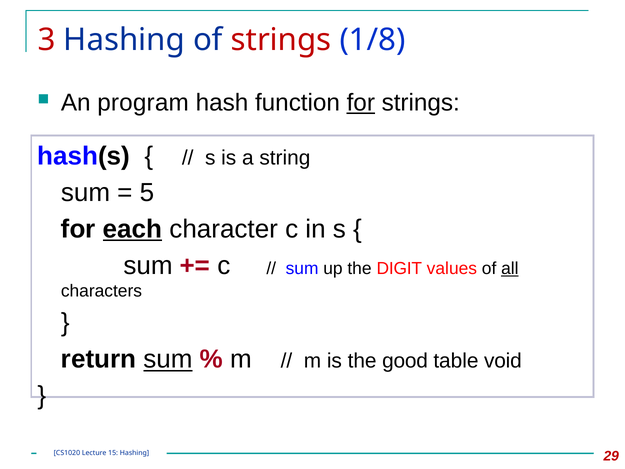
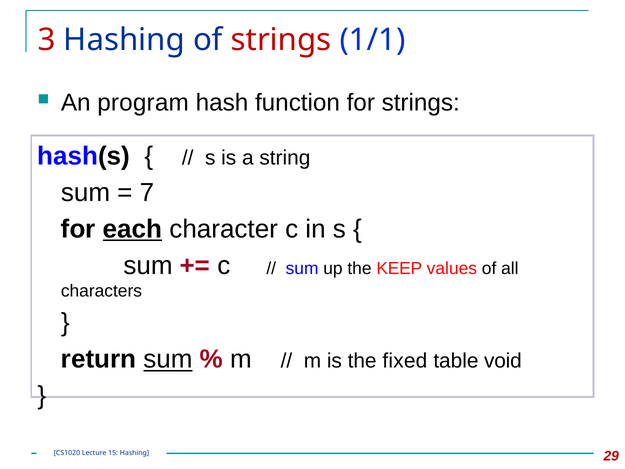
1/8: 1/8 -> 1/1
for at (361, 103) underline: present -> none
5: 5 -> 7
DIGIT: DIGIT -> KEEP
all underline: present -> none
good: good -> fixed
